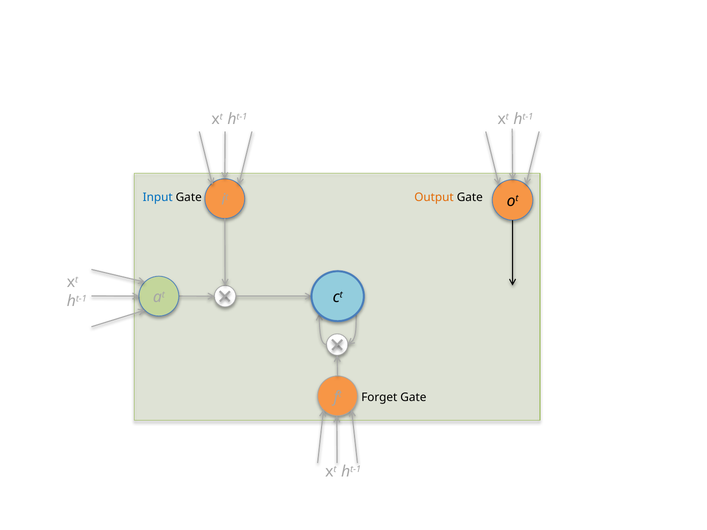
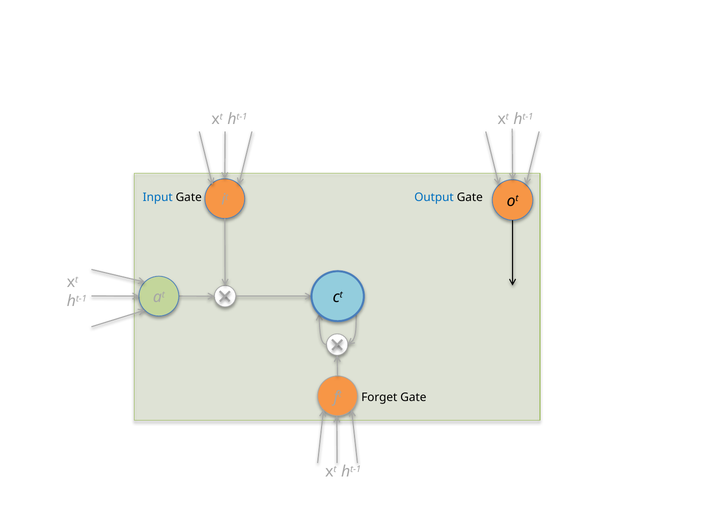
Output colour: orange -> blue
